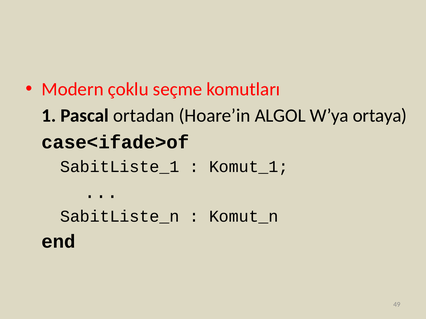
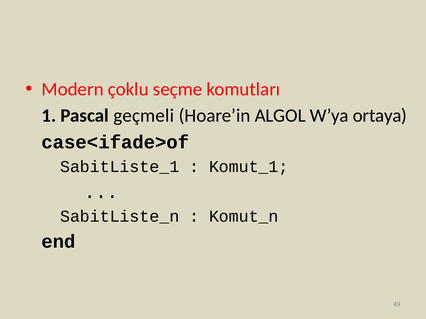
ortadan: ortadan -> geçmeli
